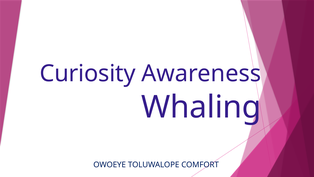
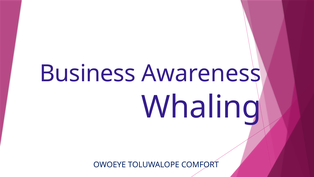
Curiosity: Curiosity -> Business
